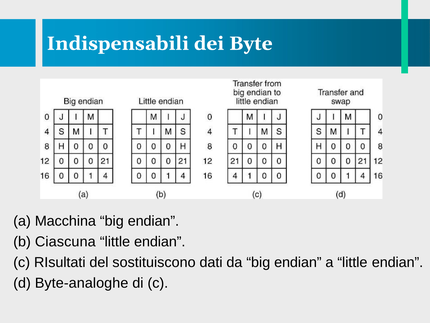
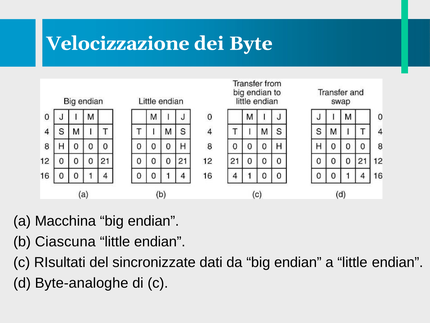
Indispensabili: Indispensabili -> Velocizzazione
sostituiscono: sostituiscono -> sincronizzate
